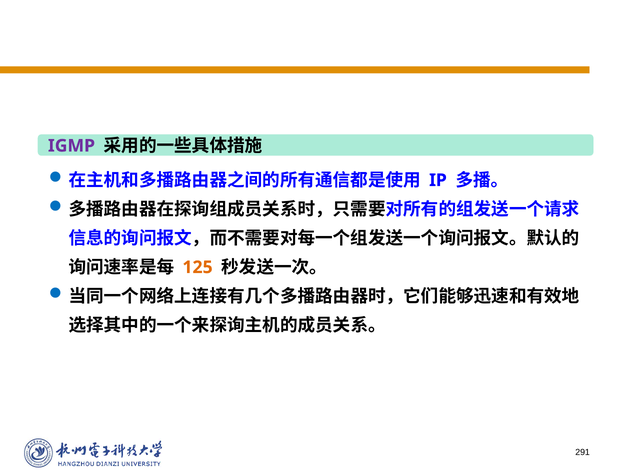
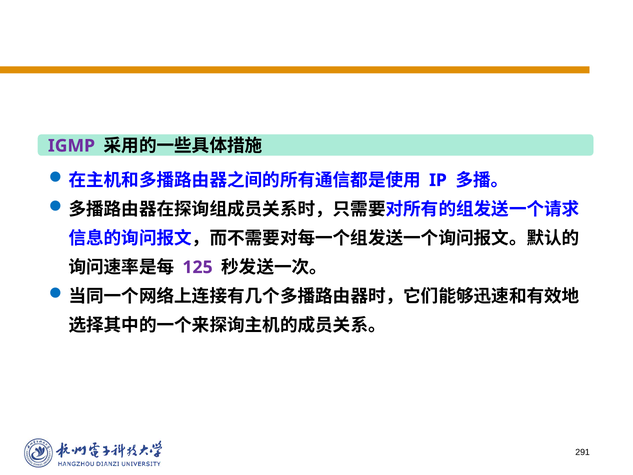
125 colour: orange -> purple
